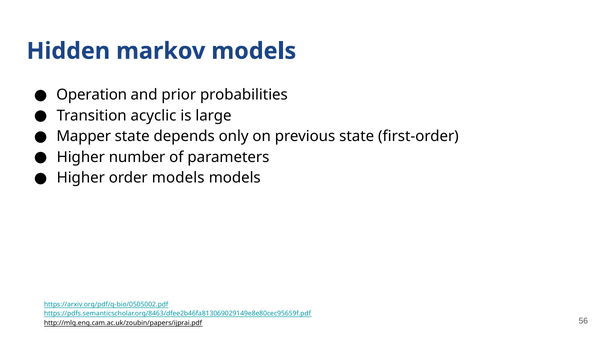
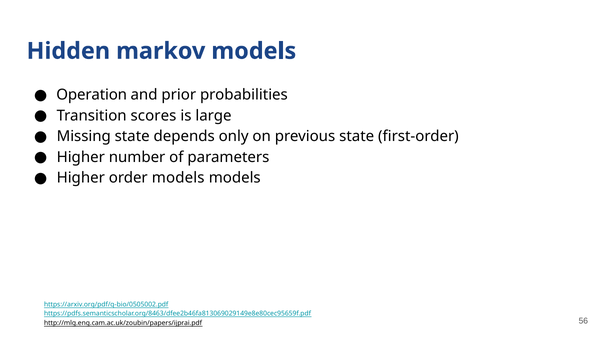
acyclic: acyclic -> scores
Mapper: Mapper -> Missing
